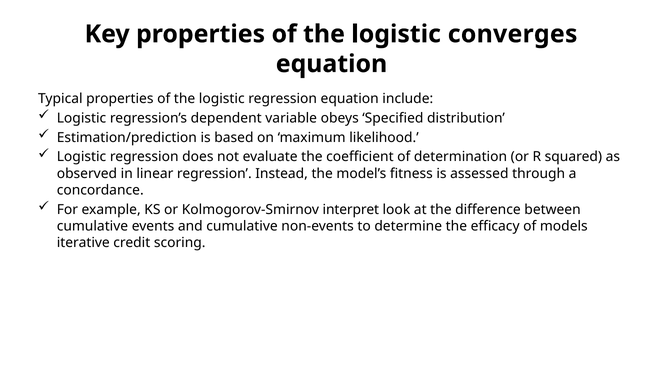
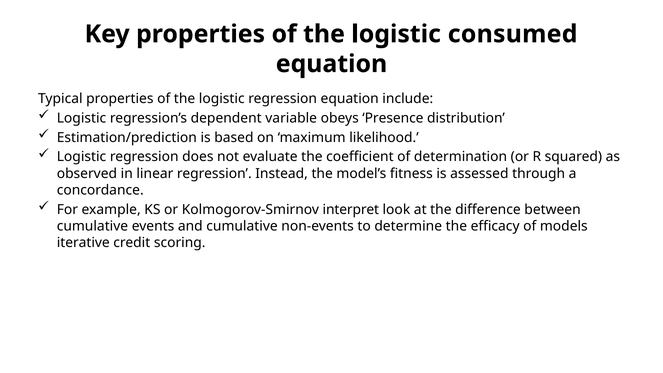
converges: converges -> consumed
Specified: Specified -> Presence
